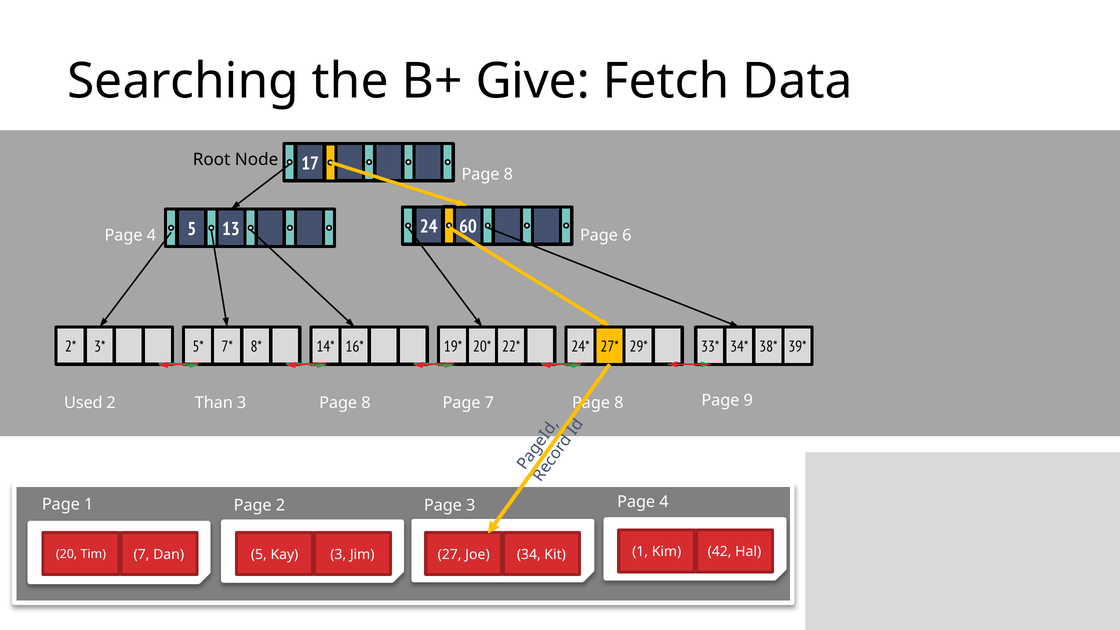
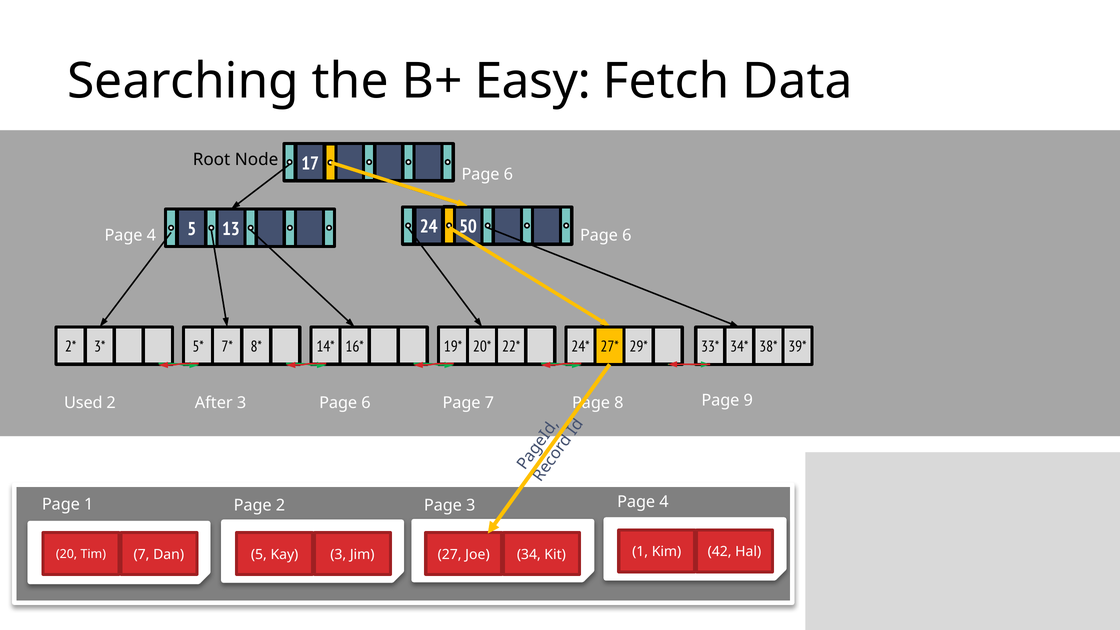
Give: Give -> Easy
8 at (508, 174): 8 -> 6
60: 60 -> 50
Than: Than -> After
3 Page 8: 8 -> 6
